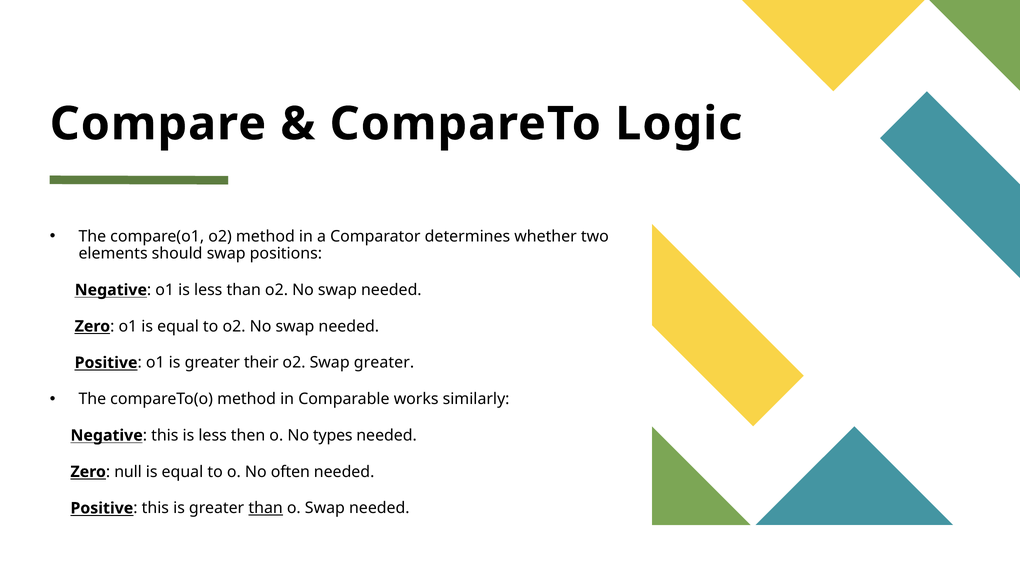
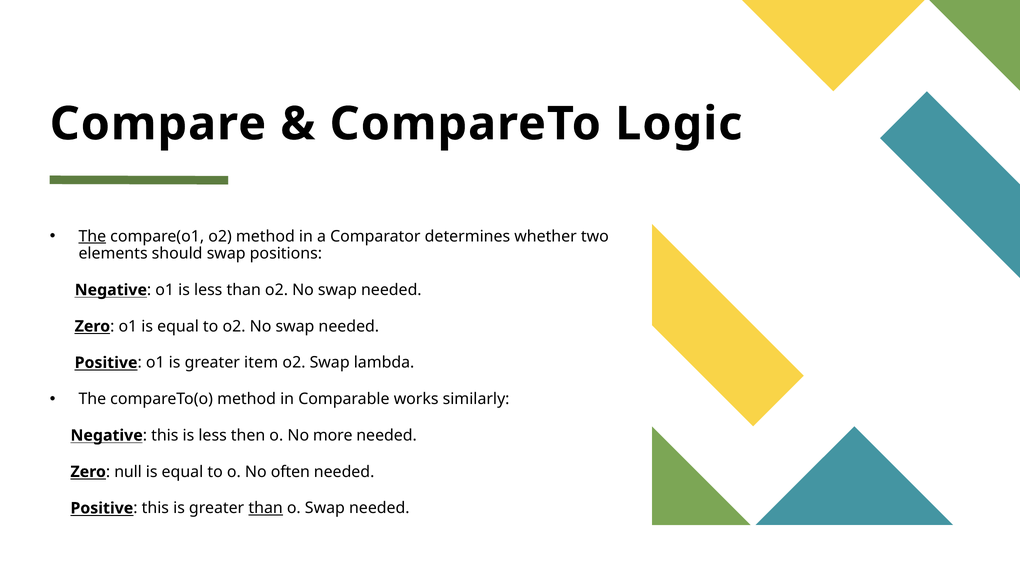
The at (92, 236) underline: none -> present
their: their -> item
Swap greater: greater -> lambda
types: types -> more
